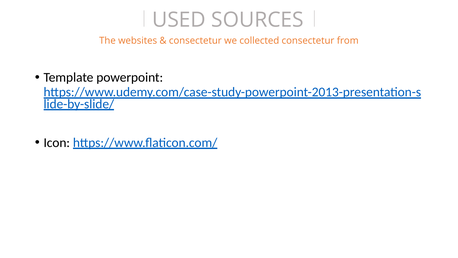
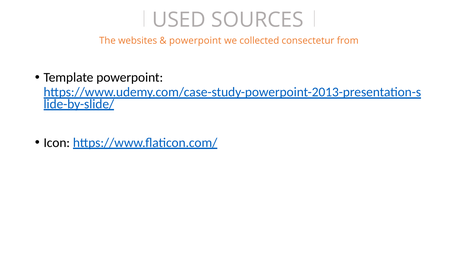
consectetur at (195, 41): consectetur -> powerpoint
